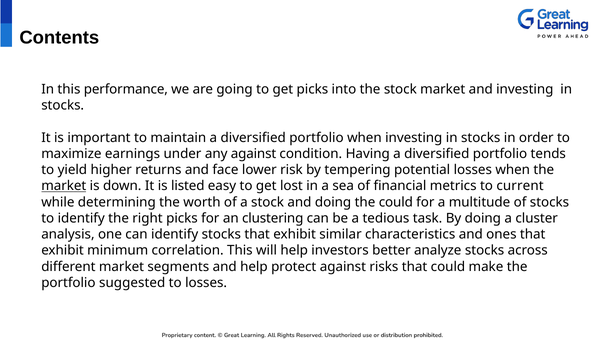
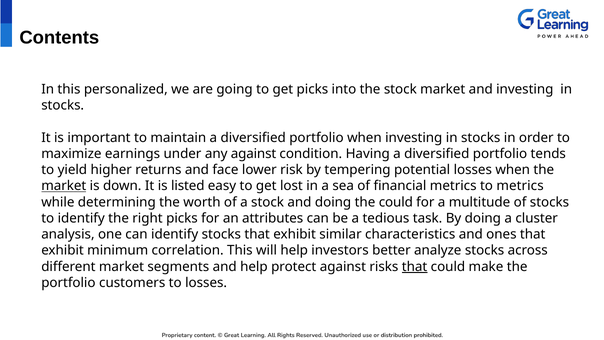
performance: performance -> personalized
to current: current -> metrics
clustering: clustering -> attributes
that at (415, 266) underline: none -> present
suggested: suggested -> customers
